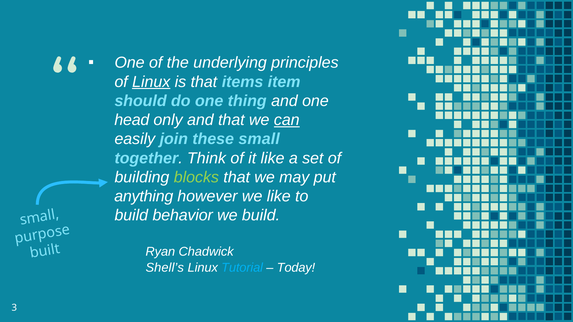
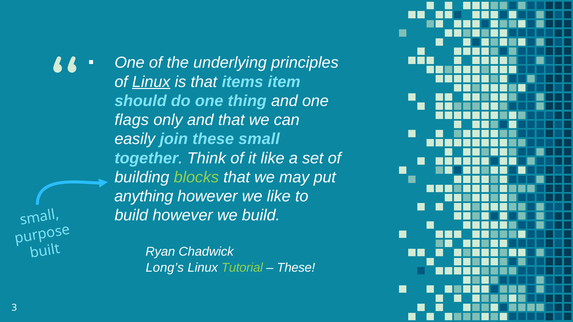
head: head -> flags
can underline: present -> none
build behavior: behavior -> however
Shell’s: Shell’s -> Long’s
Tutorial colour: light blue -> light green
Today at (296, 268): Today -> These
